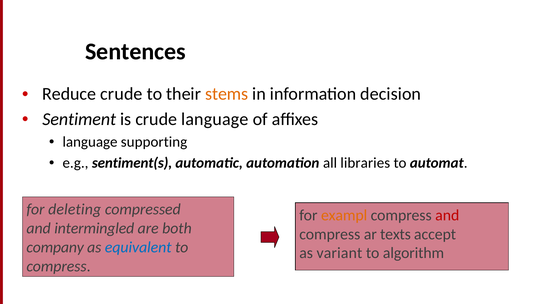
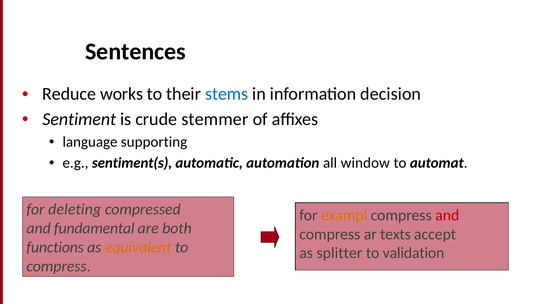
Reduce crude: crude -> works
stems colour: orange -> blue
crude language: language -> stemmer
libraries: libraries -> window
intermingled: intermingled -> fundamental
company: company -> functions
equivalent colour: blue -> orange
variant: variant -> splitter
algorithm: algorithm -> validation
